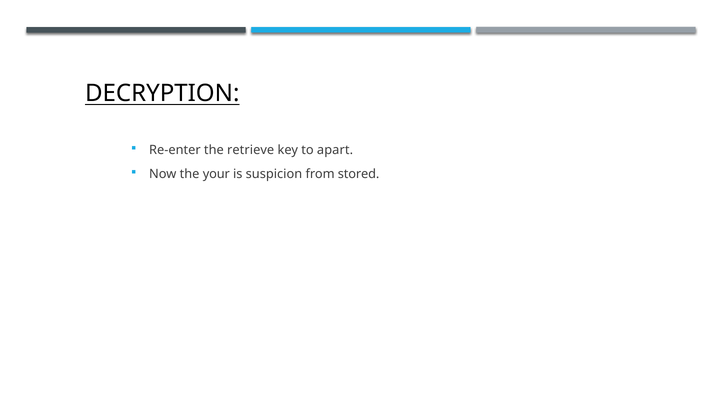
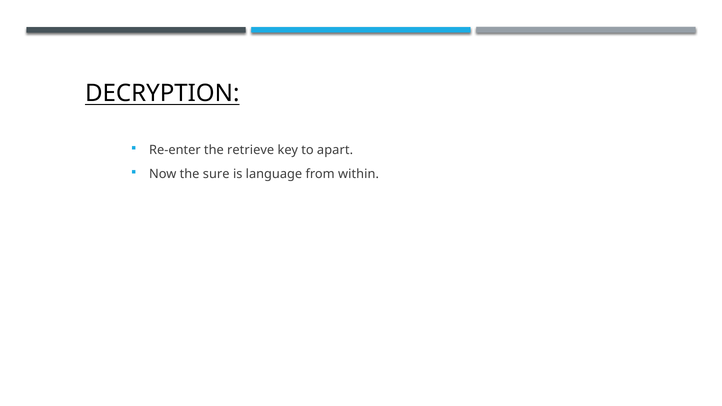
your: your -> sure
suspicion: suspicion -> language
stored: stored -> within
